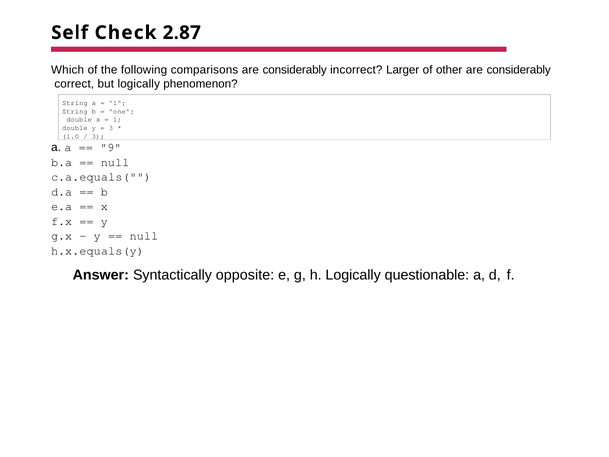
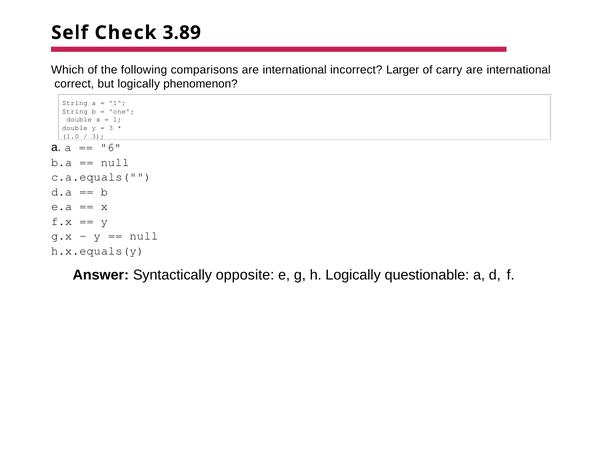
2.87: 2.87 -> 3.89
comparisons are considerably: considerably -> international
other: other -> carry
considerably at (519, 70): considerably -> international
9: 9 -> 6
